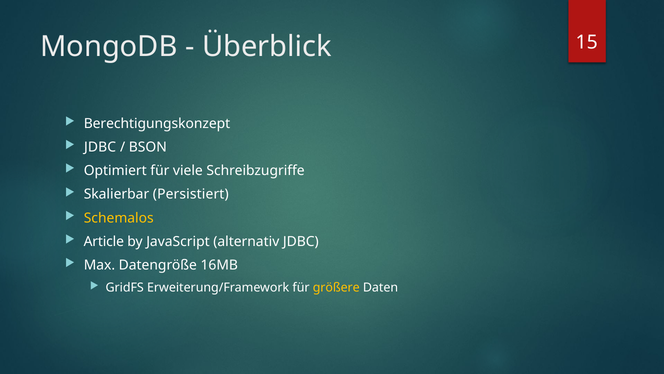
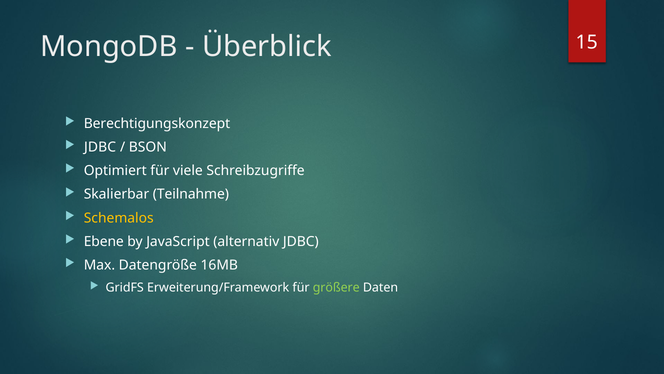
Persistiert: Persistiert -> Teilnahme
Article: Article -> Ebene
größere colour: yellow -> light green
